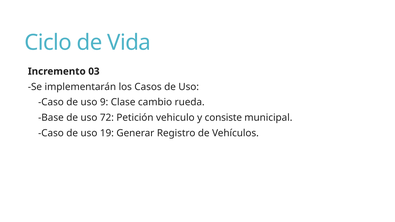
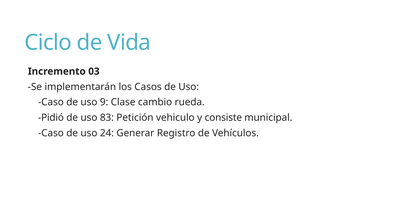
Base: Base -> Pidió
72: 72 -> 83
19: 19 -> 24
